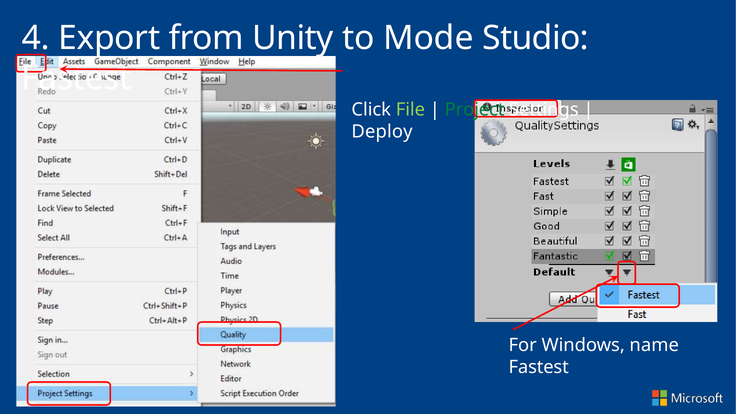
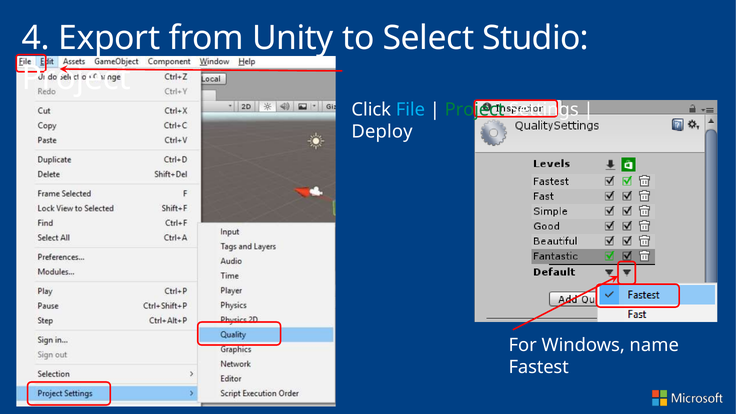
Mode: Mode -> Select
Fastest at (76, 78): Fastest -> Project
File colour: light green -> light blue
